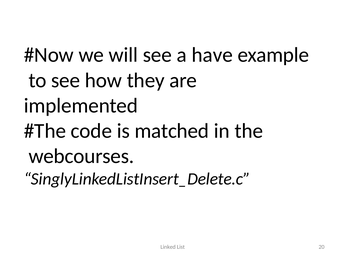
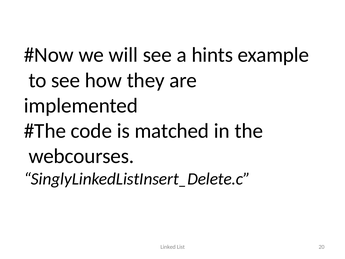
have: have -> hints
